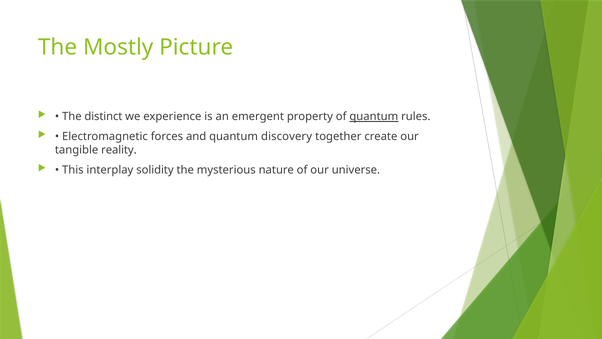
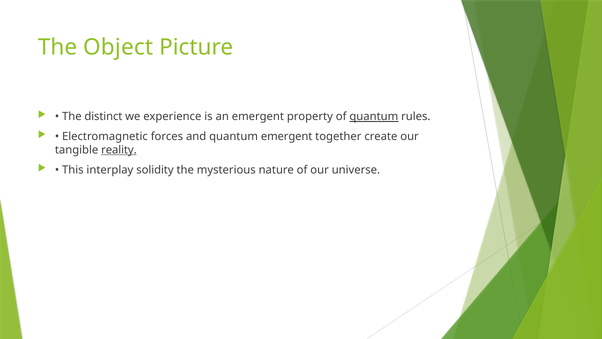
Mostly: Mostly -> Object
quantum discovery: discovery -> emergent
reality underline: none -> present
